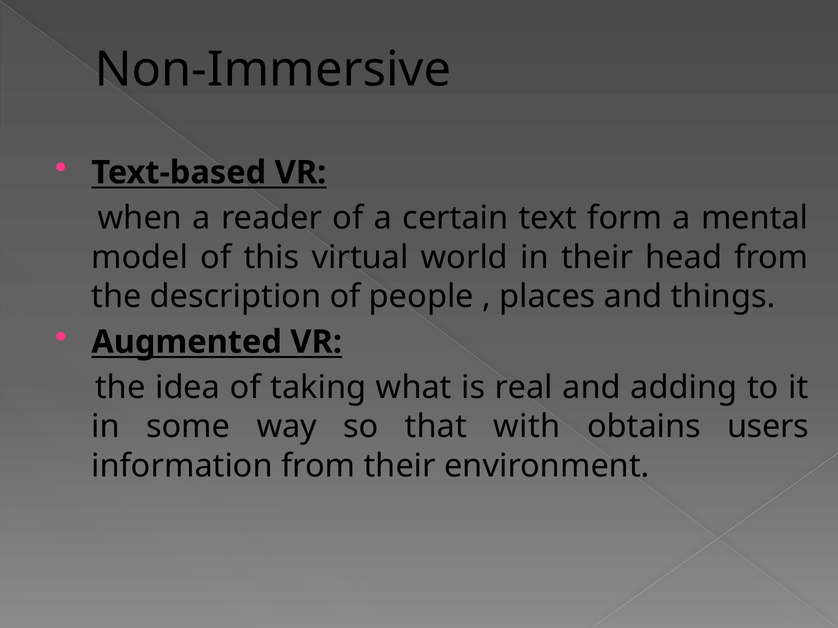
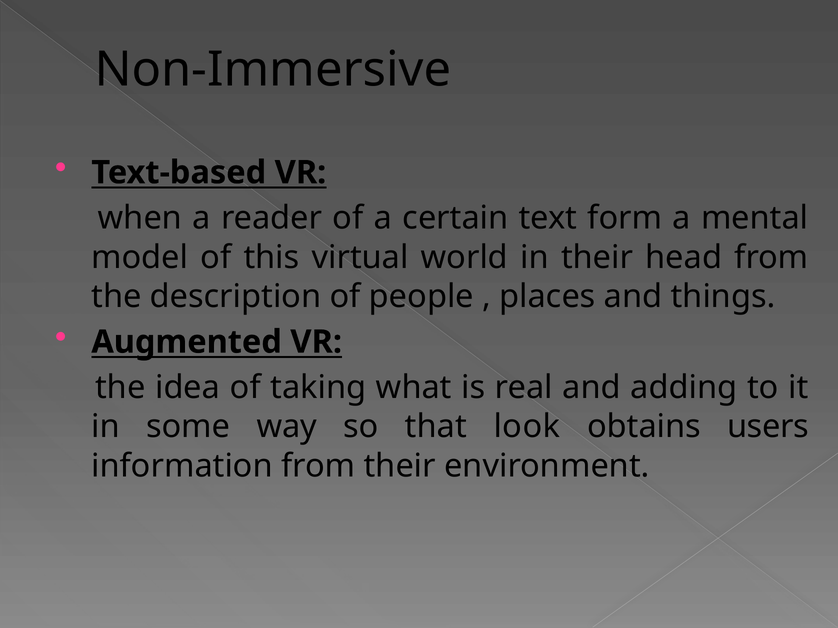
with: with -> look
